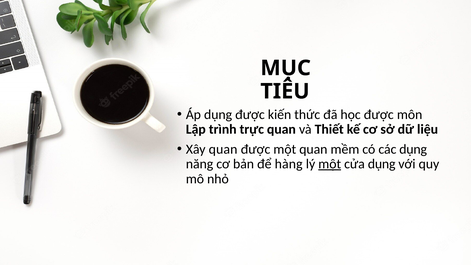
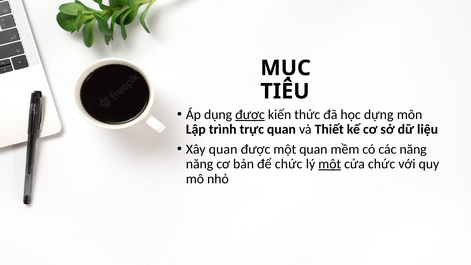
được at (250, 115) underline: none -> present
học được: được -> dựng
các dụng: dụng -> năng
để hàng: hàng -> chức
cửa dụng: dụng -> chức
